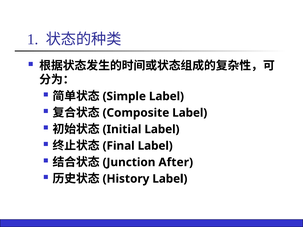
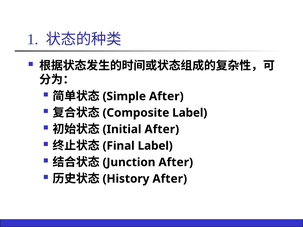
Label at (166, 96): Label -> After
Label at (162, 129): Label -> After
Label at (170, 179): Label -> After
